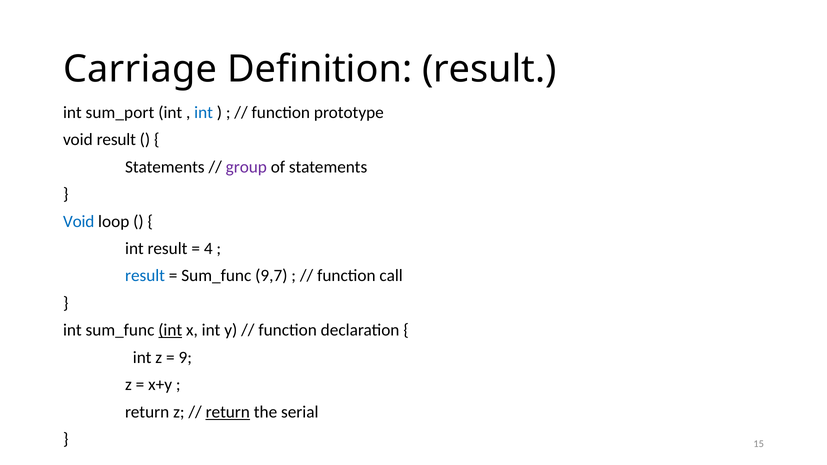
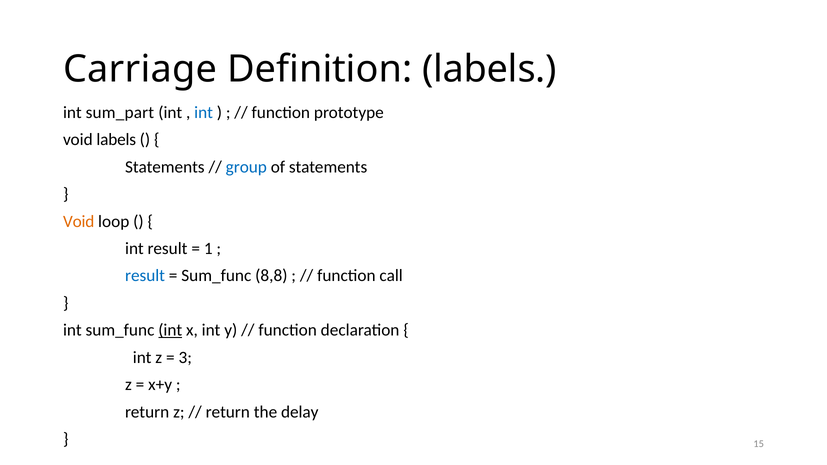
Definition result: result -> labels
sum_port: sum_port -> sum_part
void result: result -> labels
group colour: purple -> blue
Void at (79, 221) colour: blue -> orange
4: 4 -> 1
9,7: 9,7 -> 8,8
9: 9 -> 3
return at (228, 412) underline: present -> none
serial: serial -> delay
